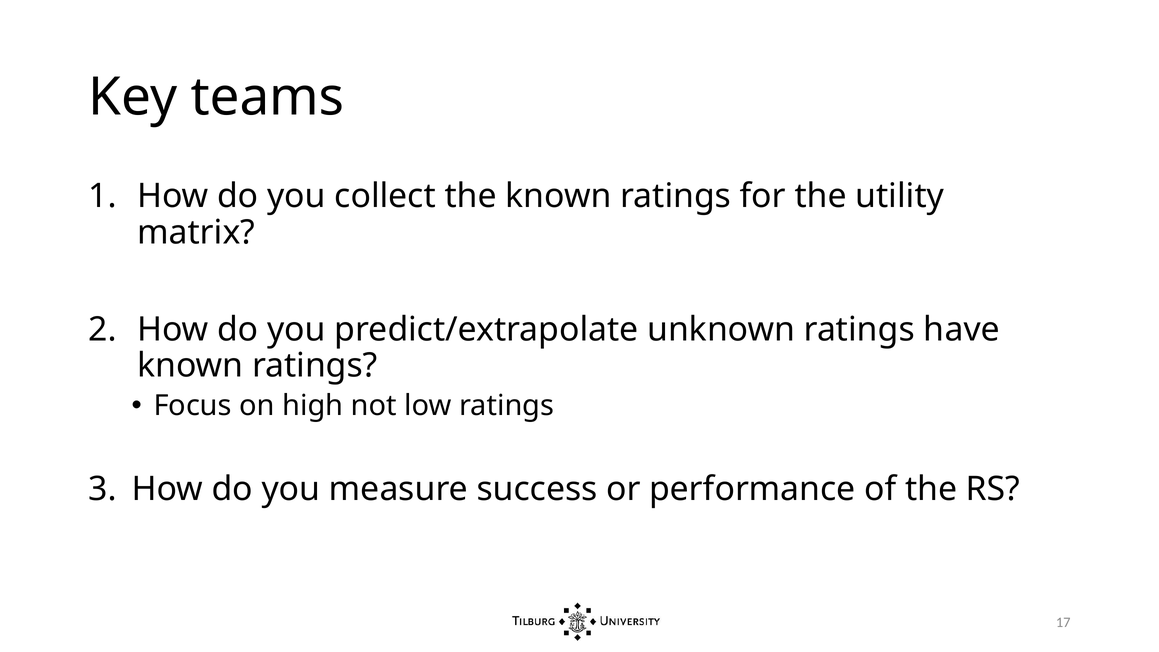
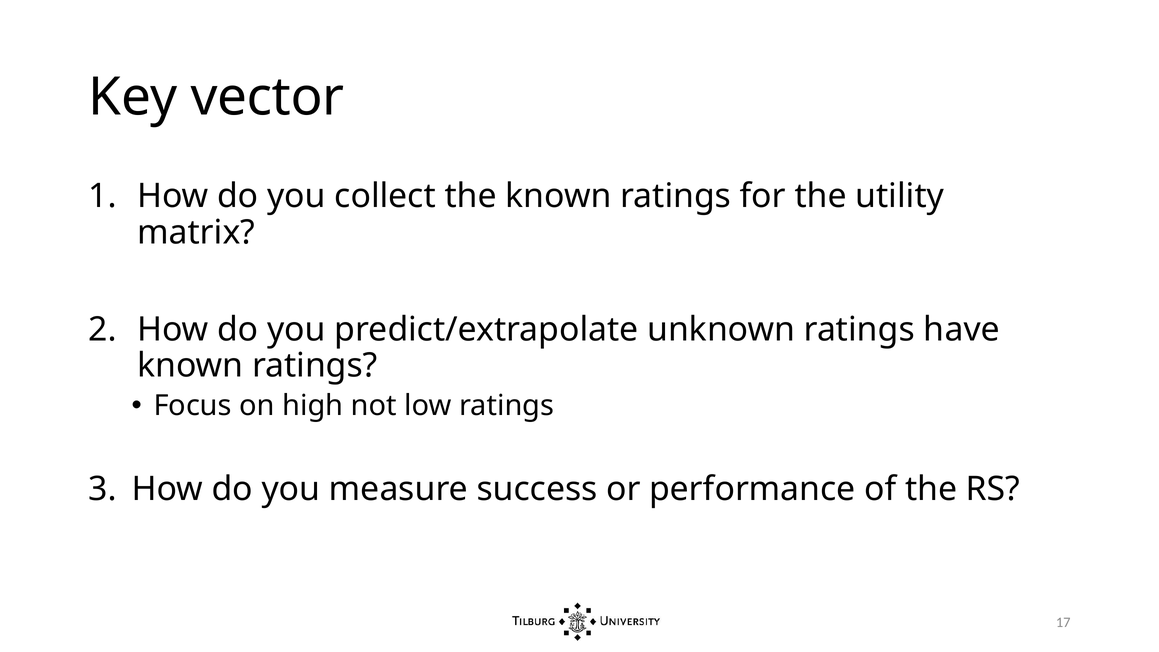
teams: teams -> vector
